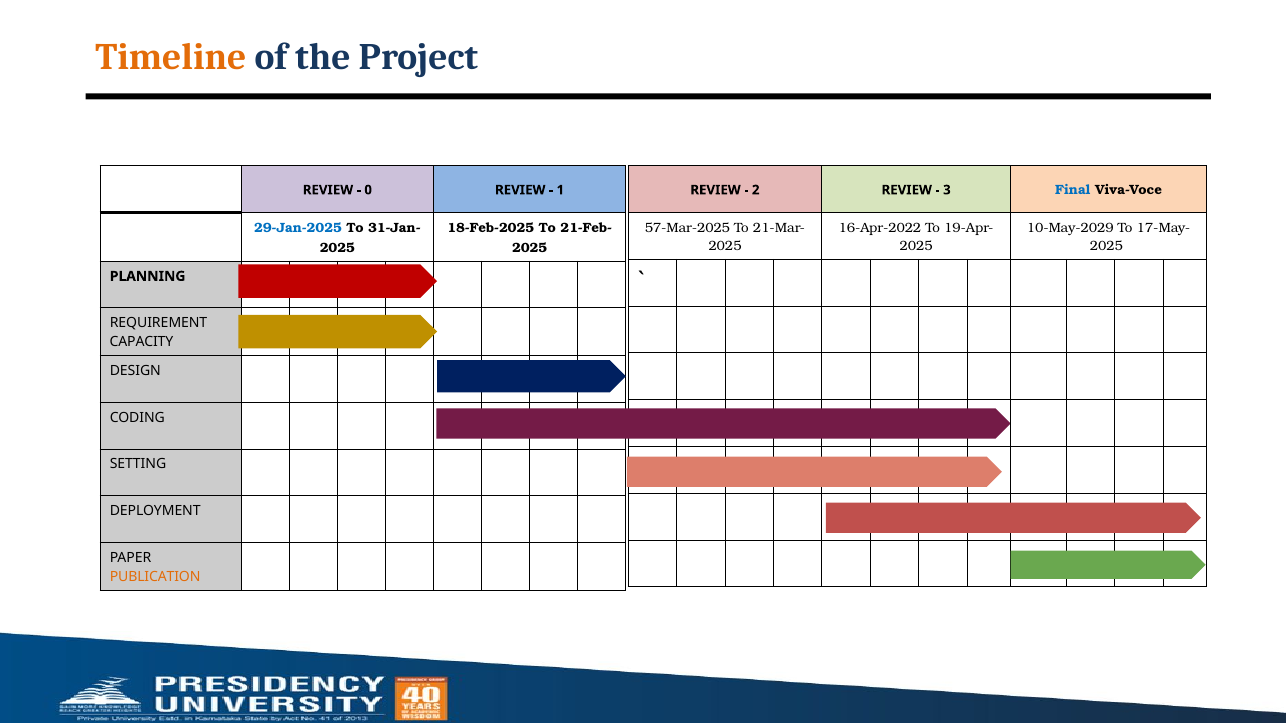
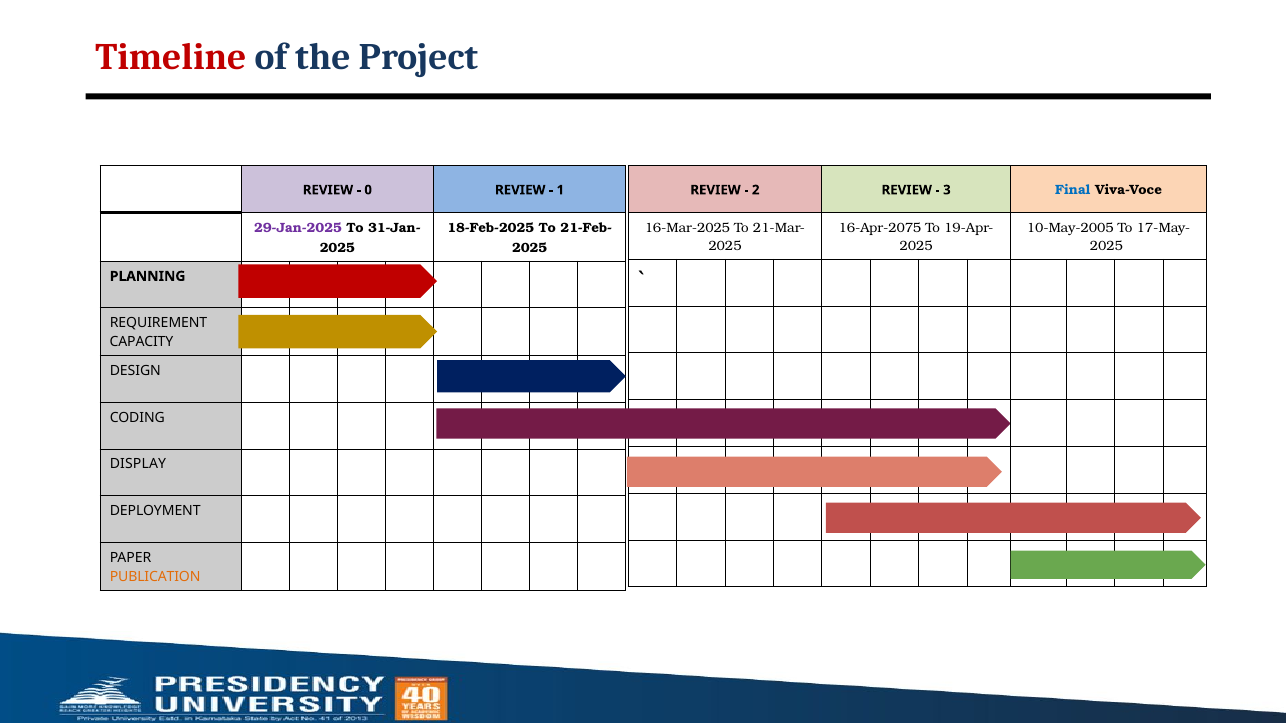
Timeline colour: orange -> red
57-Mar-2025: 57-Mar-2025 -> 16-Mar-2025
16-Apr-2022: 16-Apr-2022 -> 16-Apr-2075
10-May-2029: 10-May-2029 -> 10-May-2005
29-Jan-2025 colour: blue -> purple
SETTING: SETTING -> DISPLAY
